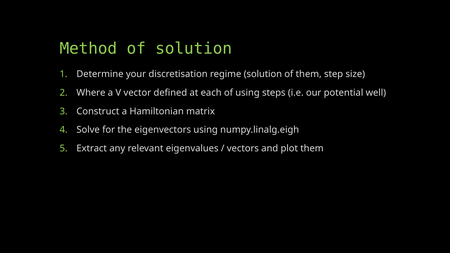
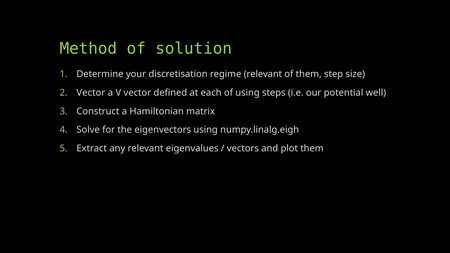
regime solution: solution -> relevant
Where at (91, 93): Where -> Vector
